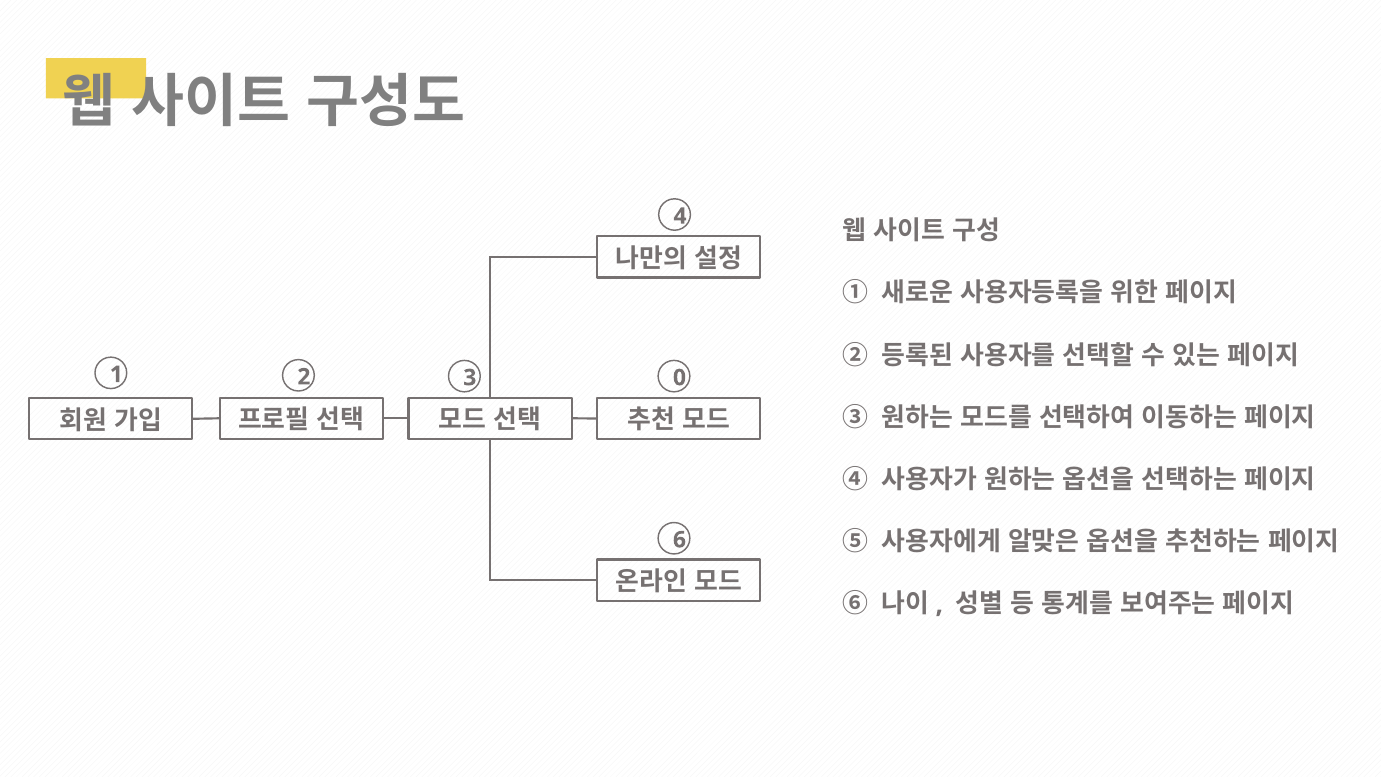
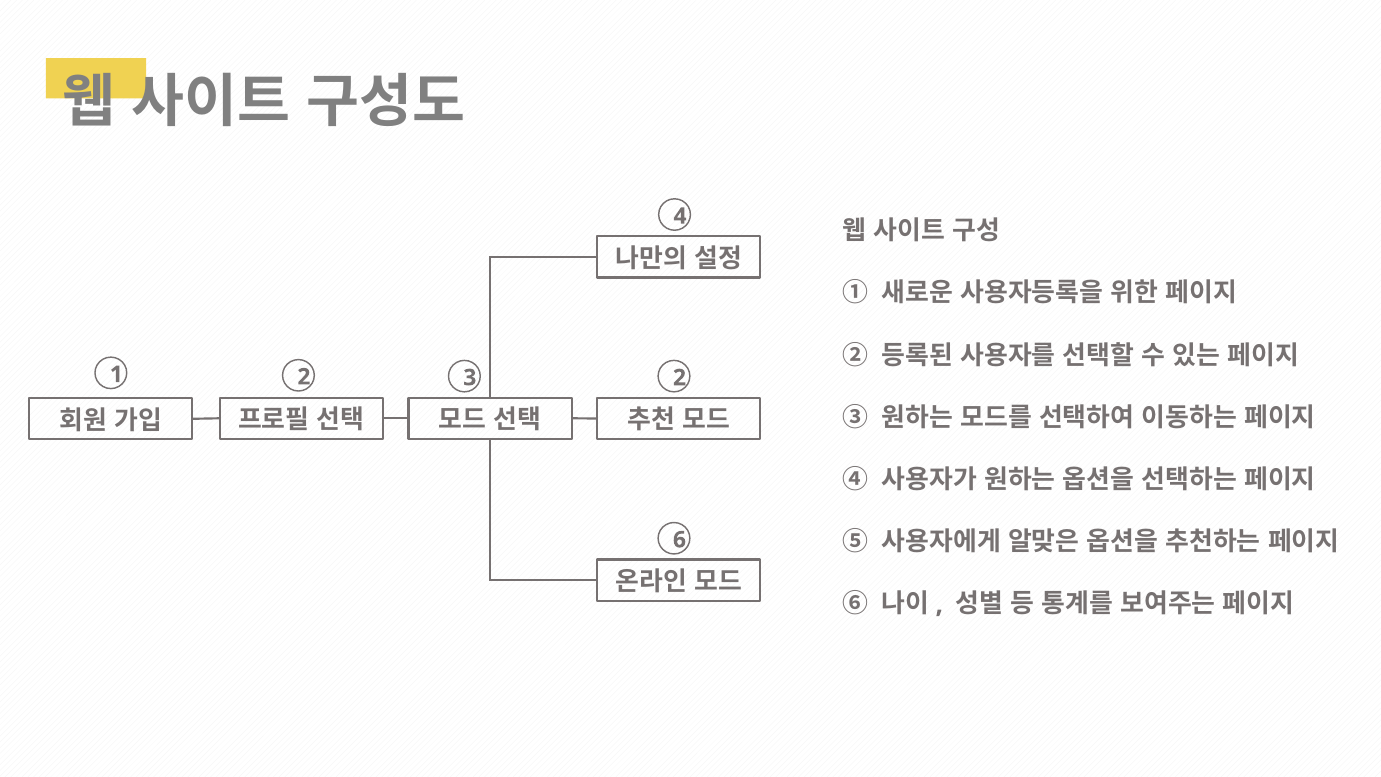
3 0: 0 -> 2
